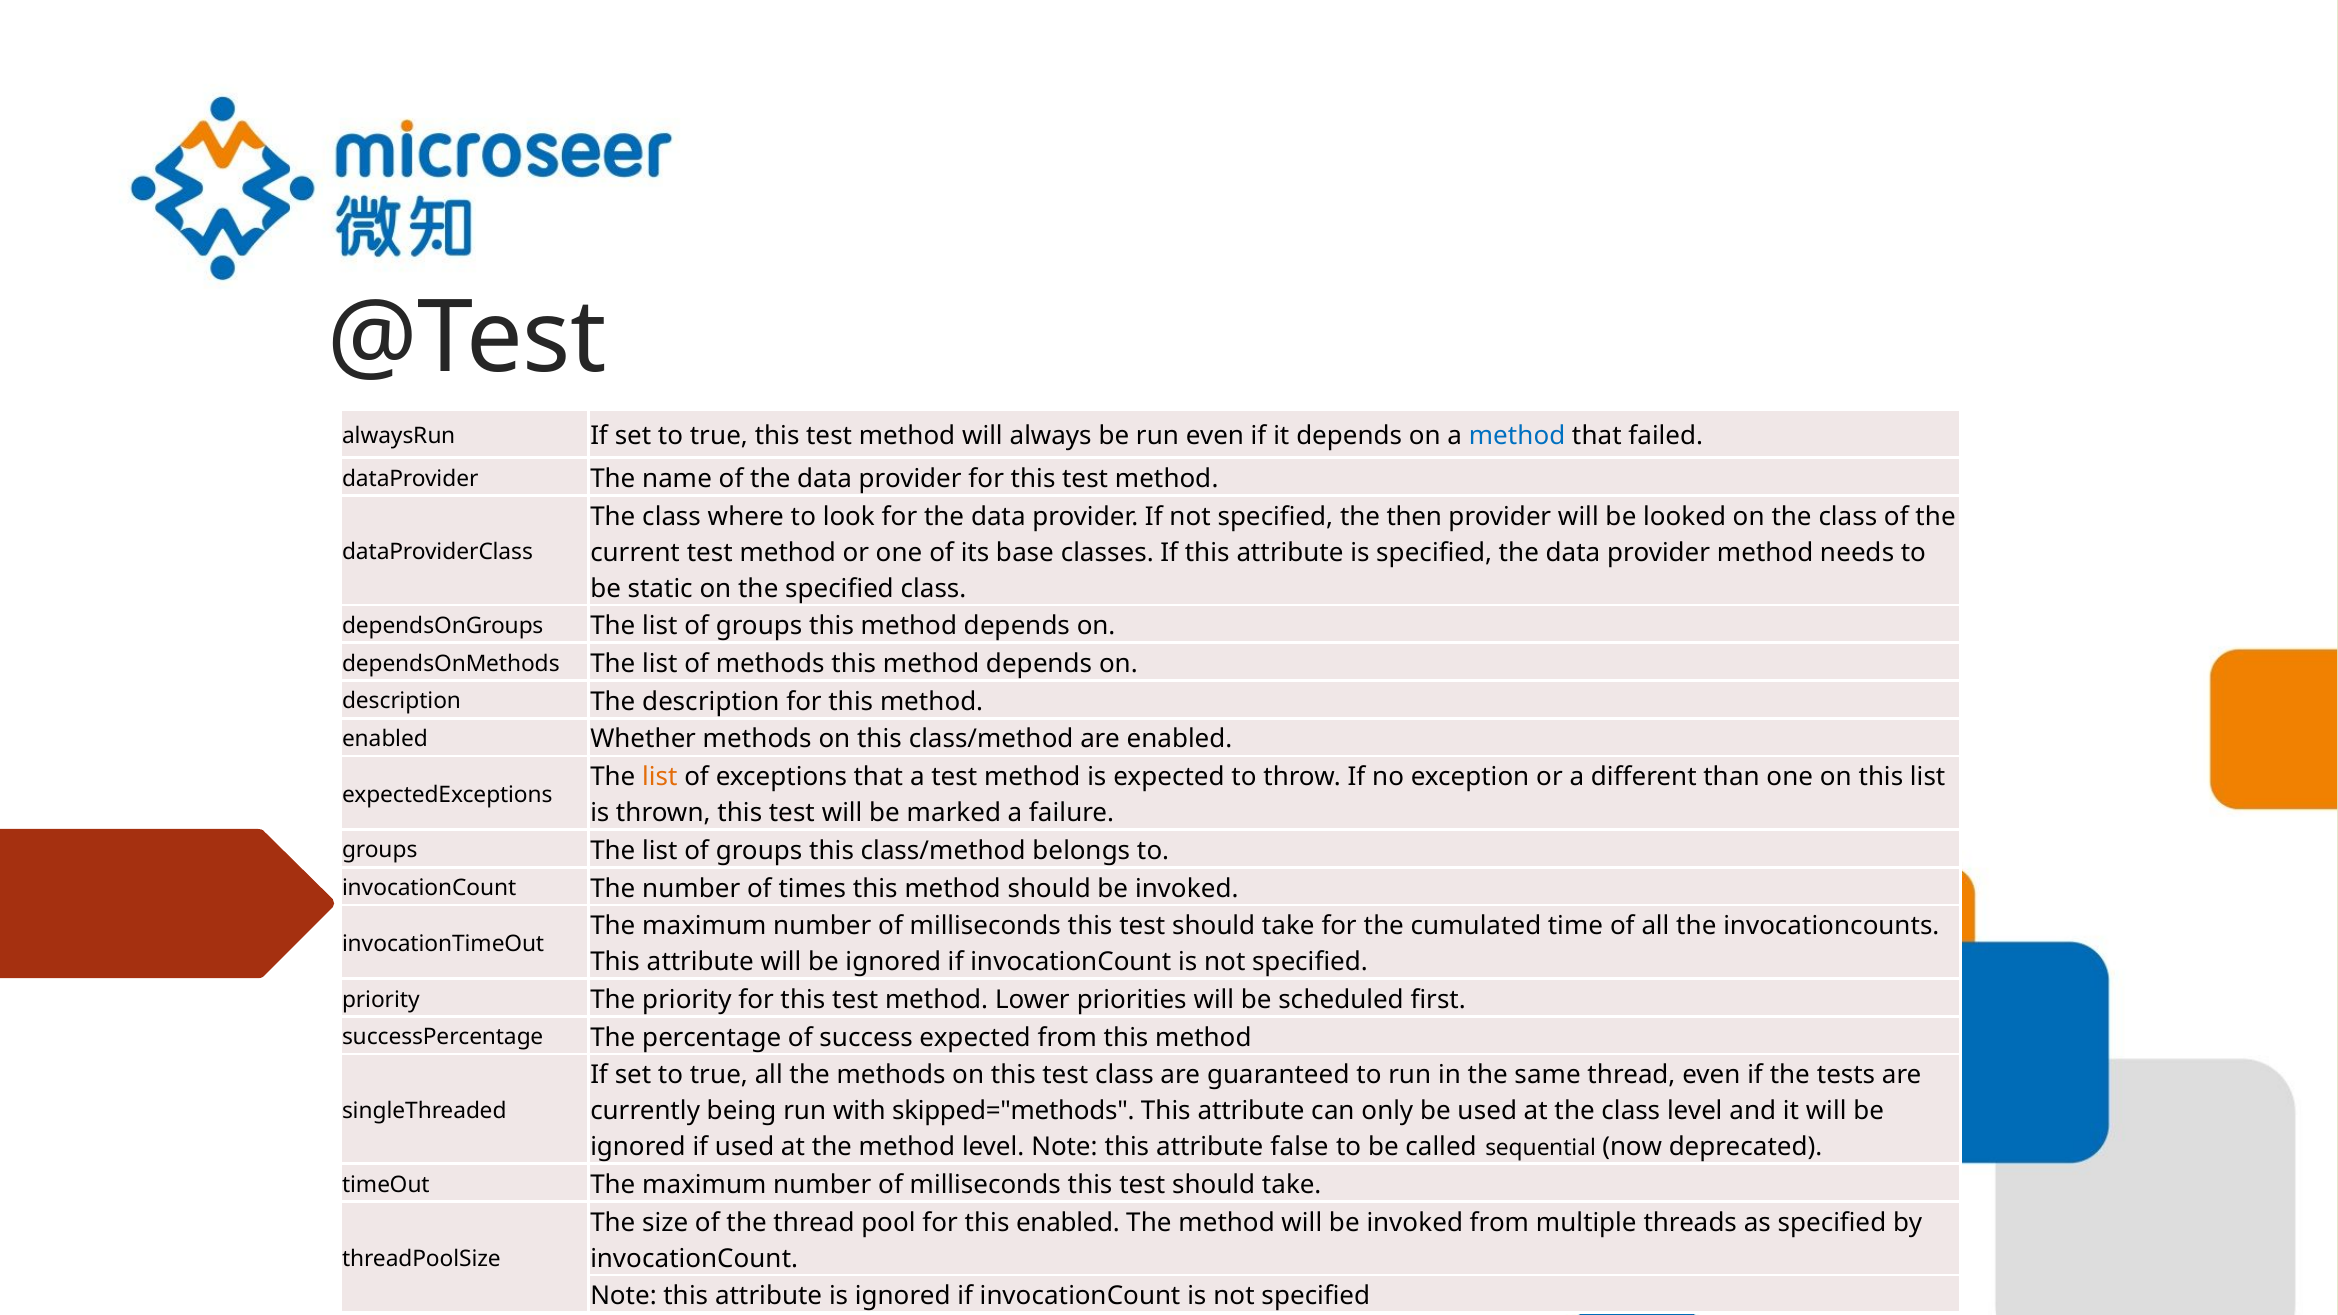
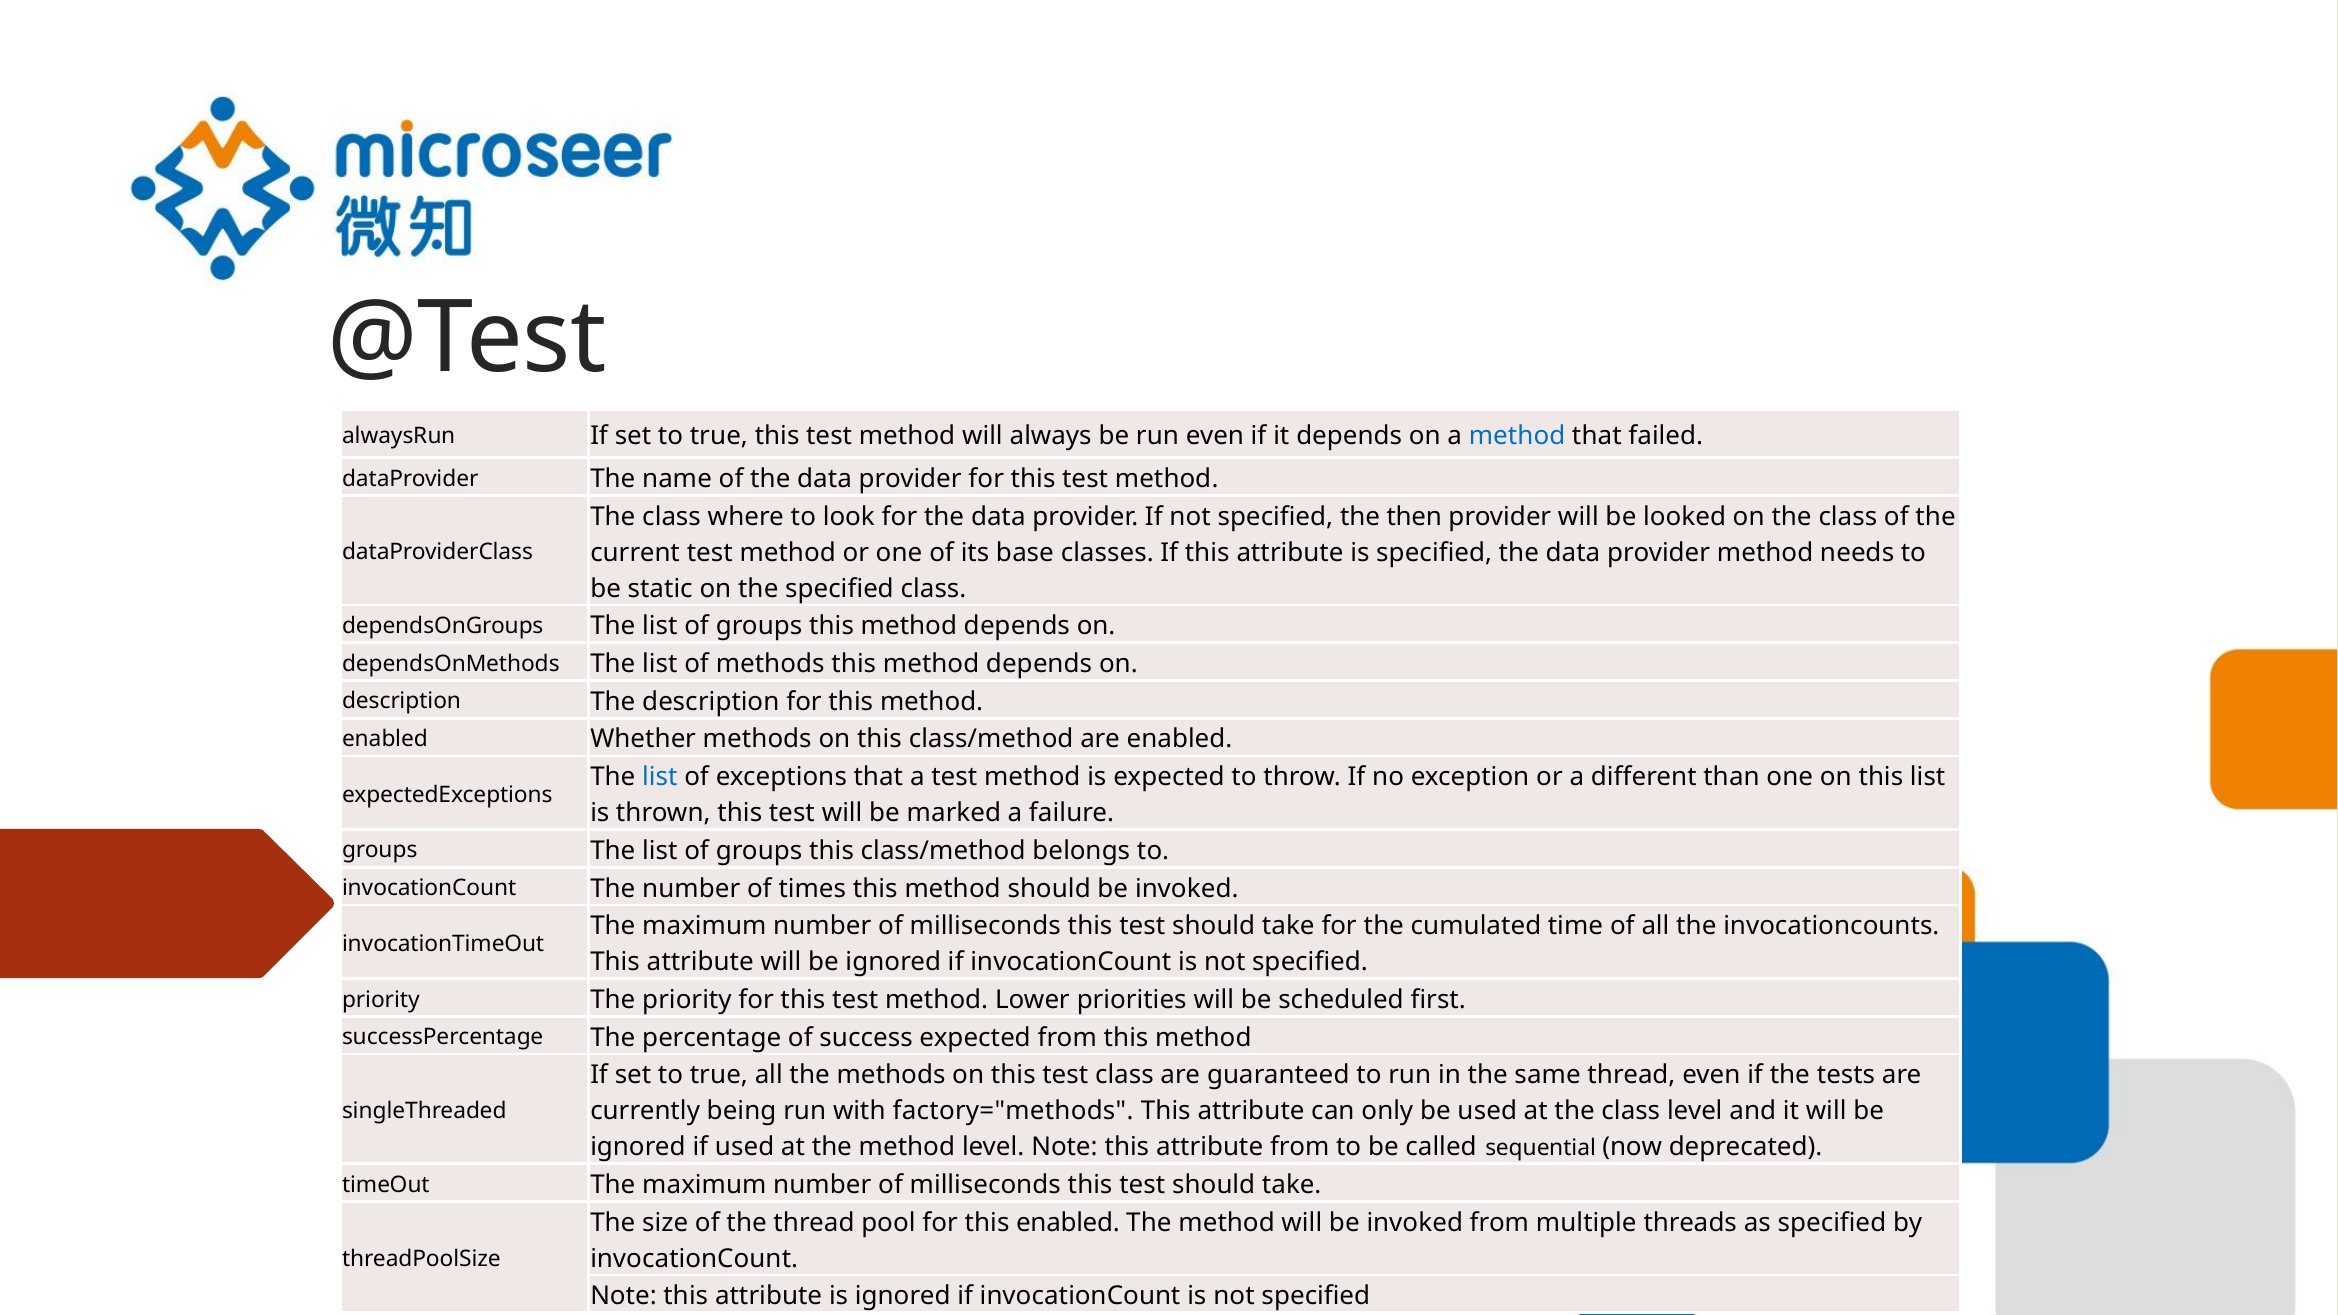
list at (660, 777) colour: orange -> blue
skipped="methods: skipped="methods -> factory="methods
attribute false: false -> from
